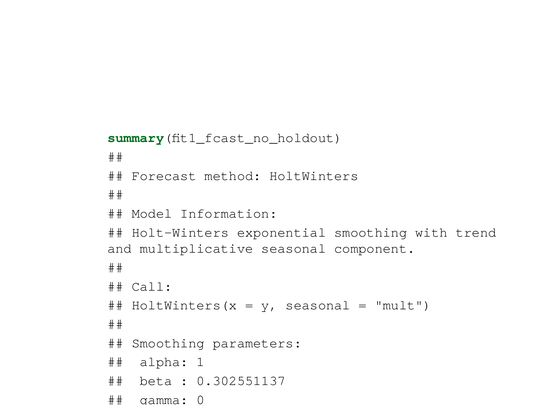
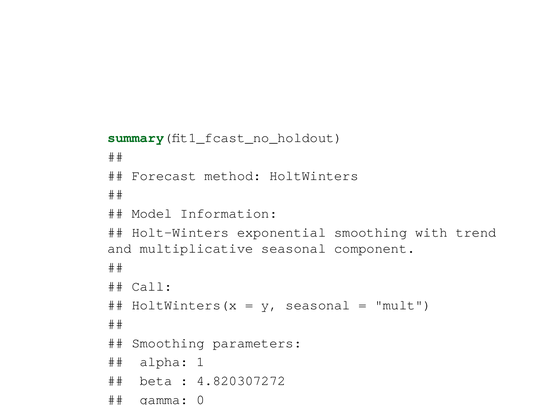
0.302551137: 0.302551137 -> 4.820307272
